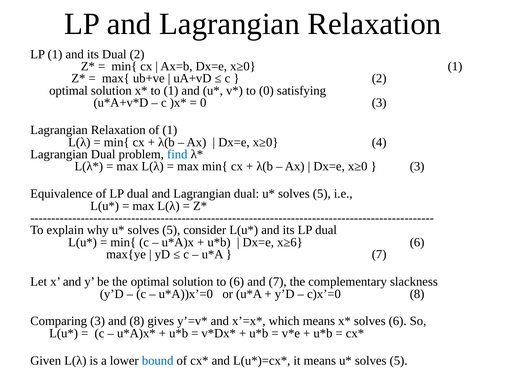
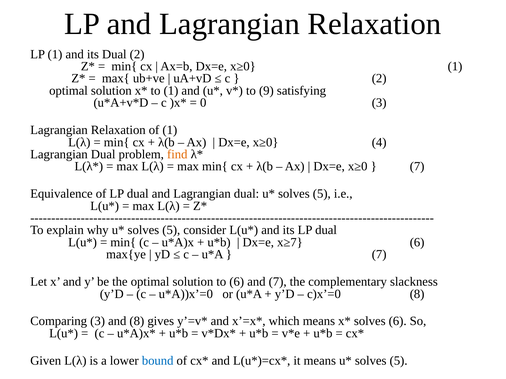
to 0: 0 -> 9
find colour: blue -> orange
3 at (417, 167): 3 -> 7
x≥6: x≥6 -> x≥7
